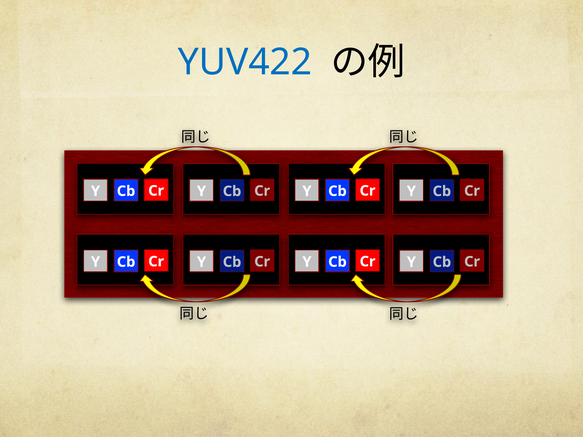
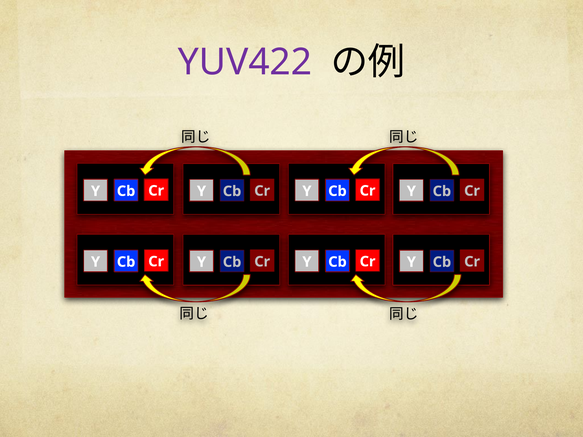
YUV422 colour: blue -> purple
